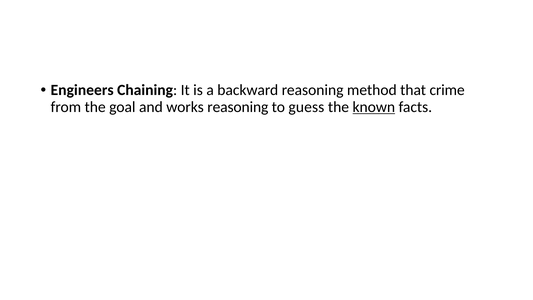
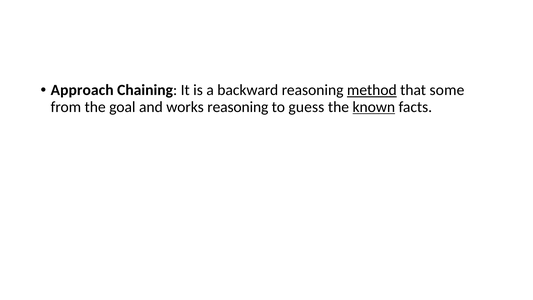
Engineers: Engineers -> Approach
method underline: none -> present
crime: crime -> some
